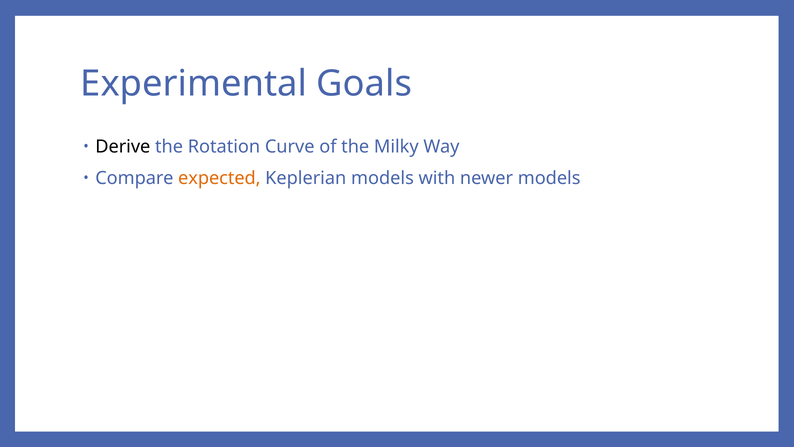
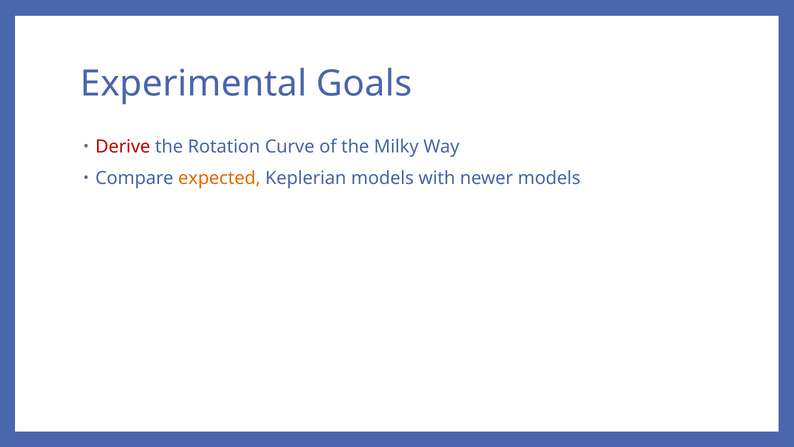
Derive colour: black -> red
